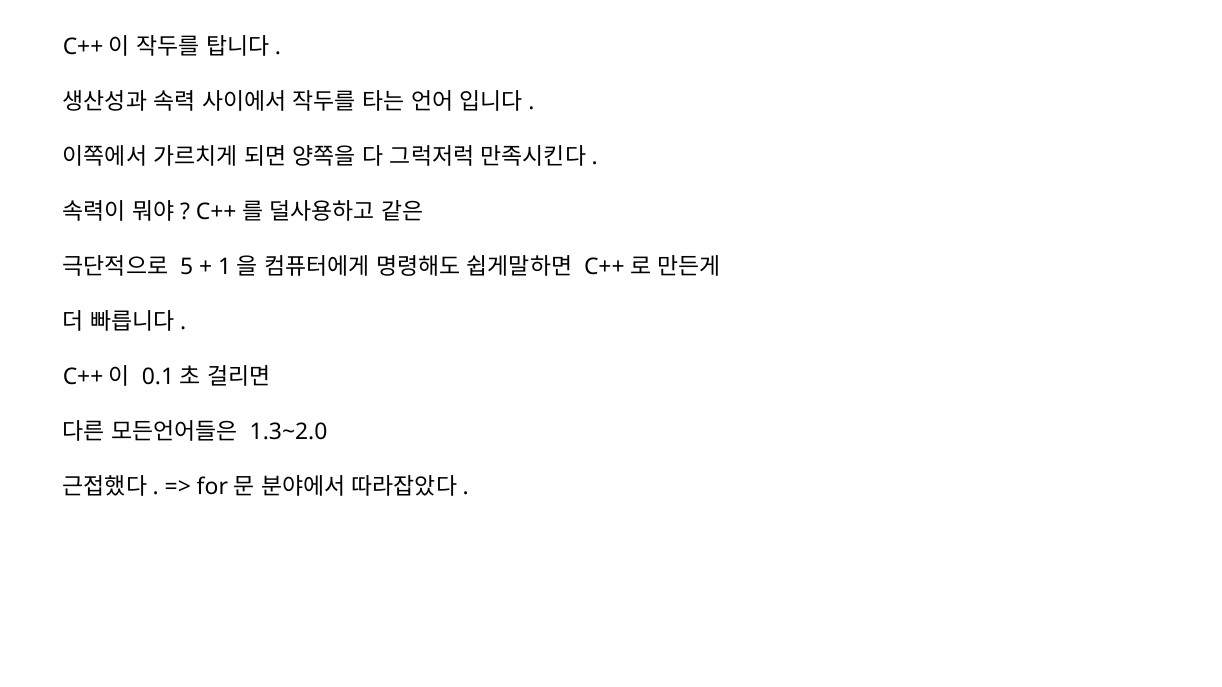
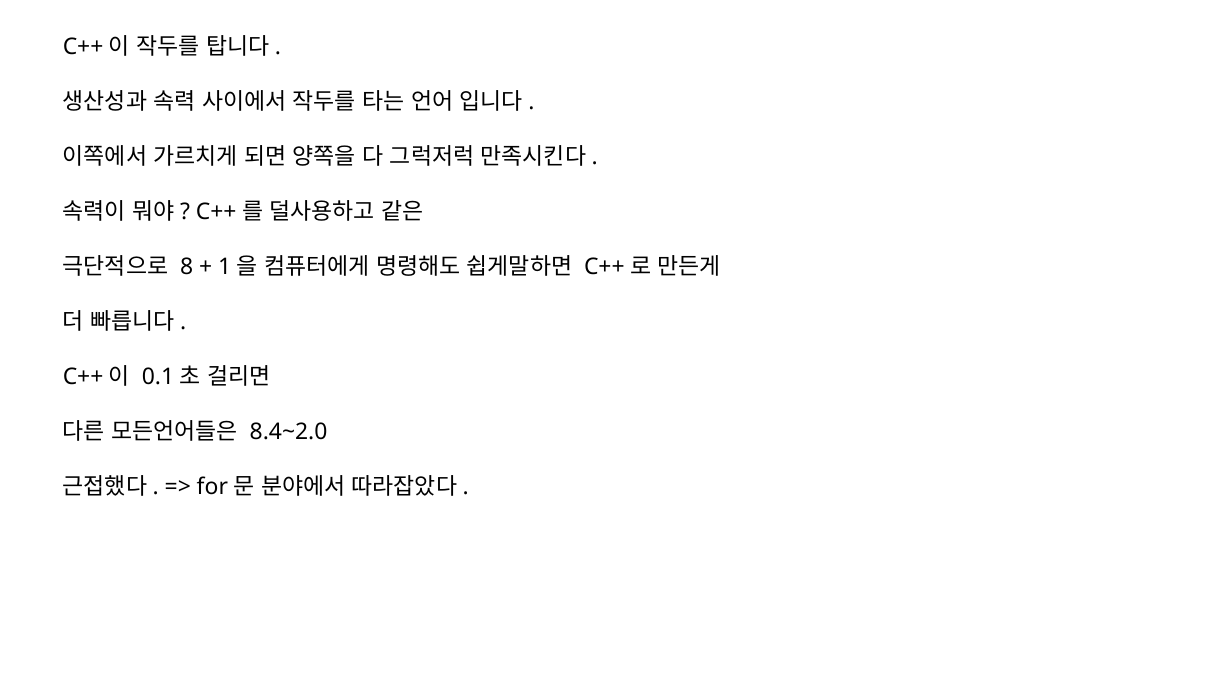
5: 5 -> 8
1.3~2.0: 1.3~2.0 -> 8.4~2.0
